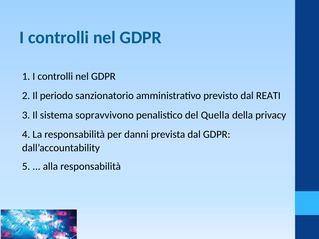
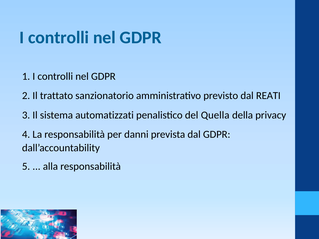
periodo: periodo -> trattato
sopravvivono: sopravvivono -> automatizzati
